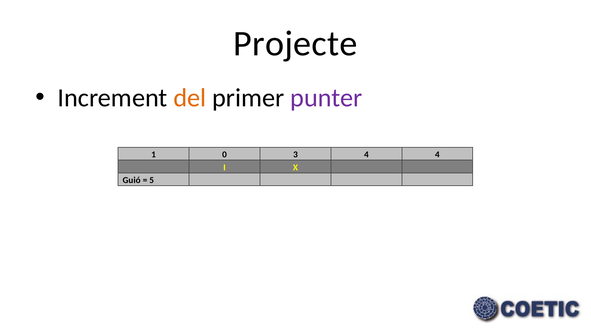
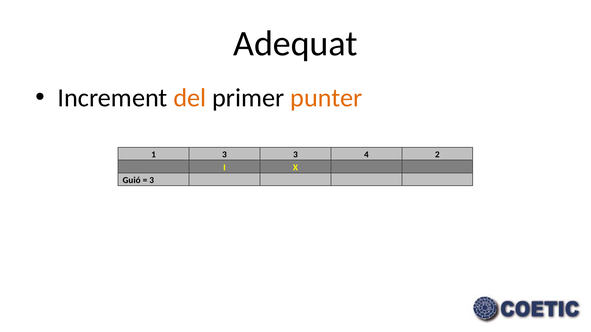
Projecte: Projecte -> Adequat
punter colour: purple -> orange
1 0: 0 -> 3
4 4: 4 -> 2
5 at (152, 181): 5 -> 3
